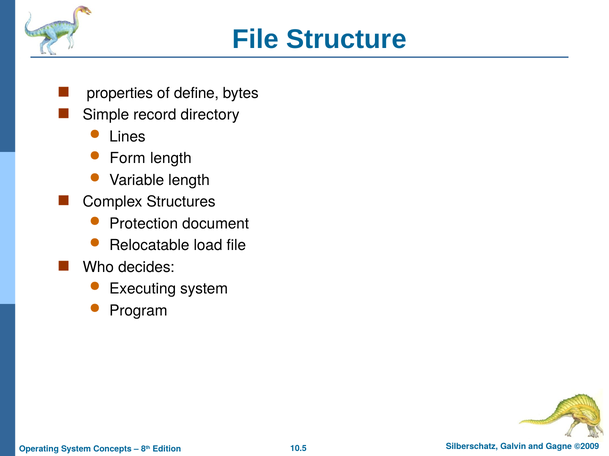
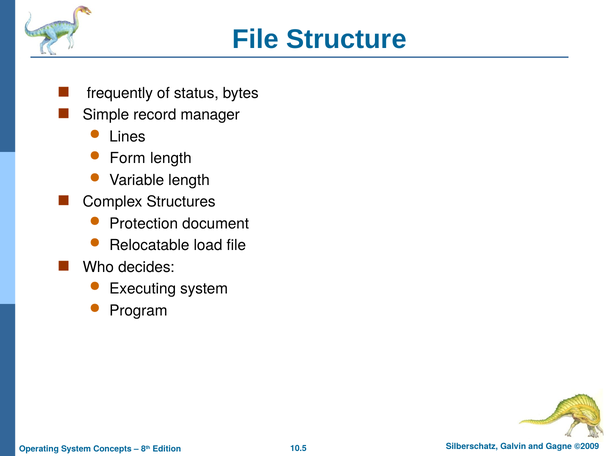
properties: properties -> frequently
define: define -> status
directory: directory -> manager
